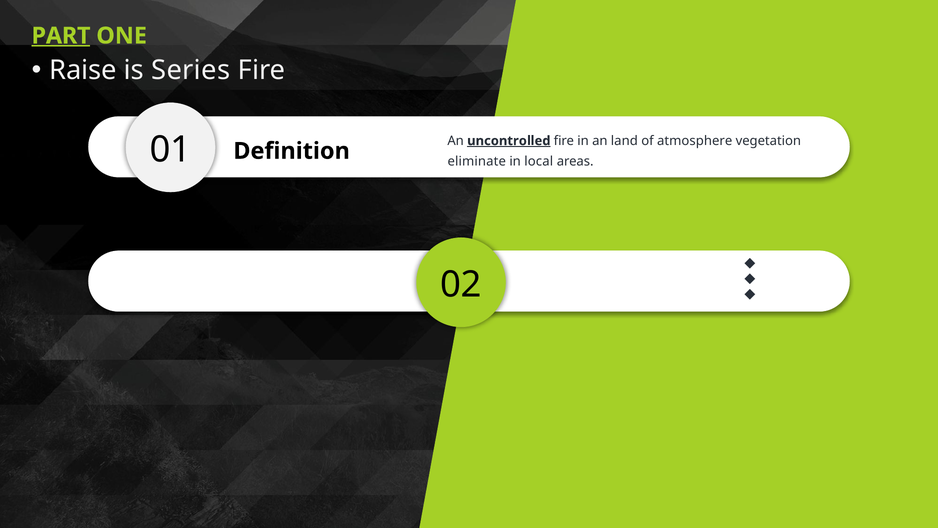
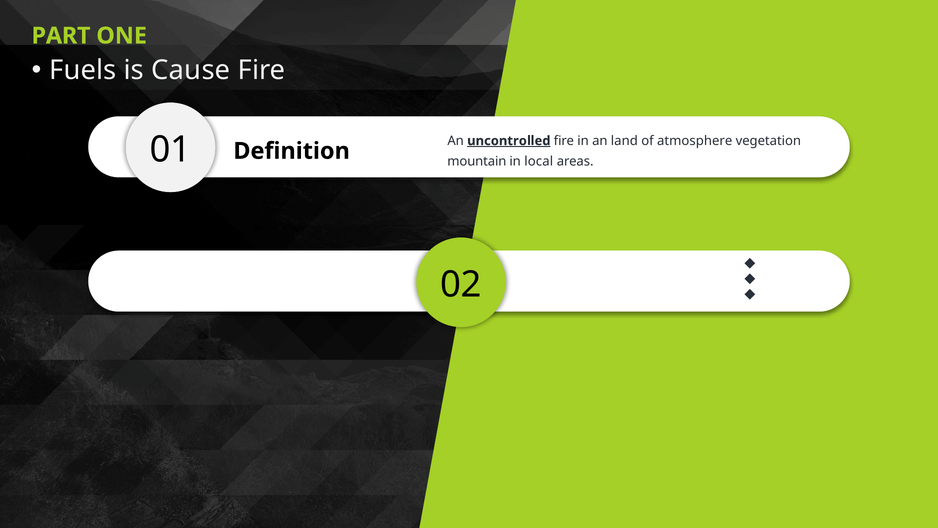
PART underline: present -> none
Raise: Raise -> Fuels
Series: Series -> Cause
eliminate: eliminate -> mountain
